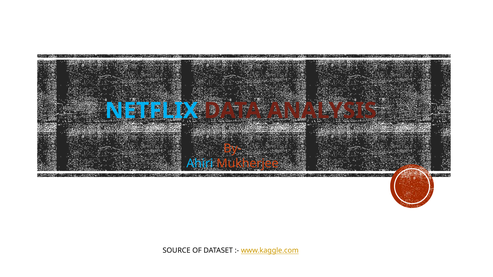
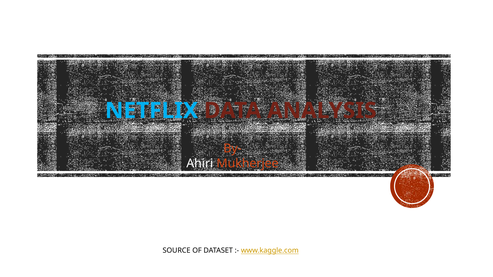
Ahiri colour: light blue -> white
